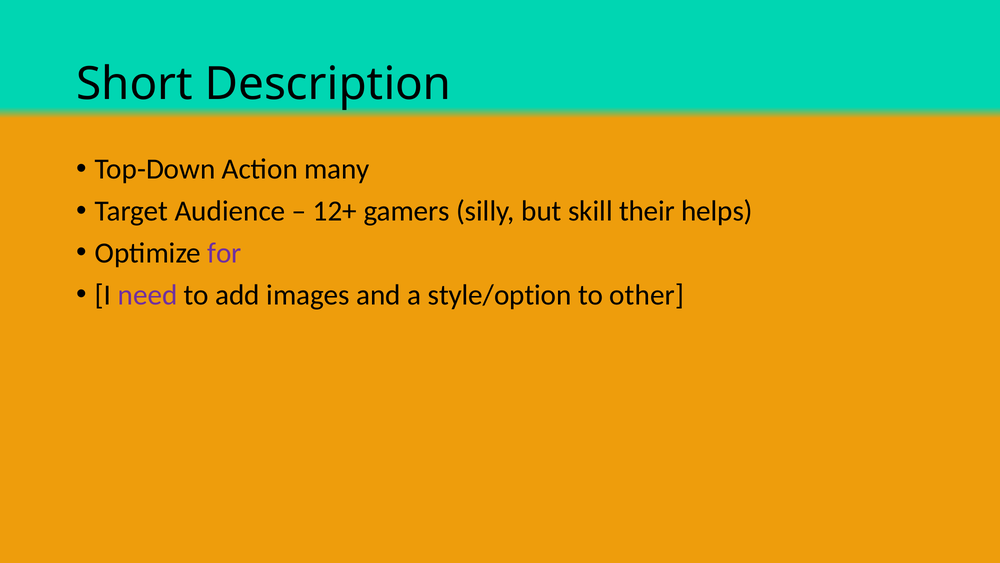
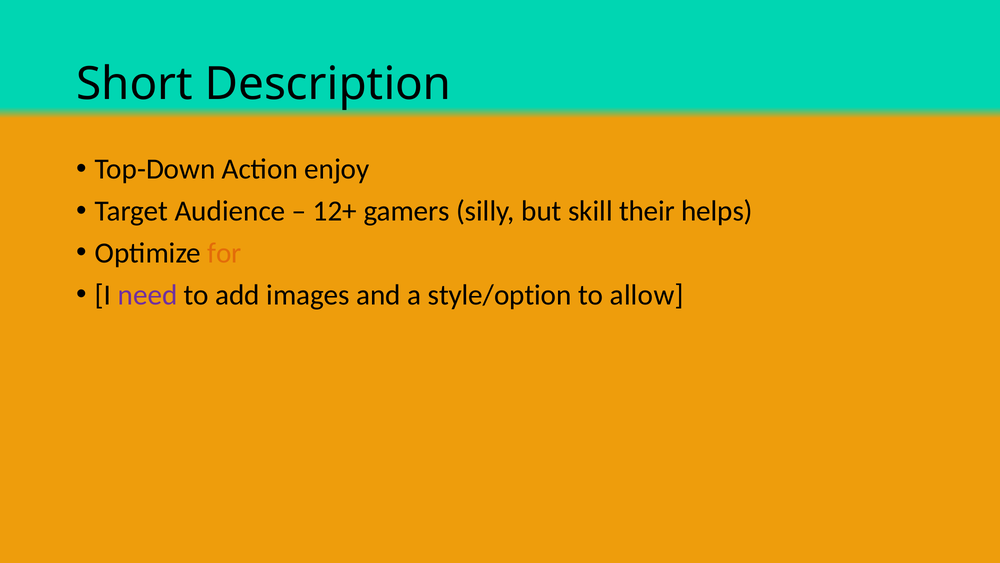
many: many -> enjoy
for colour: purple -> orange
other: other -> allow
